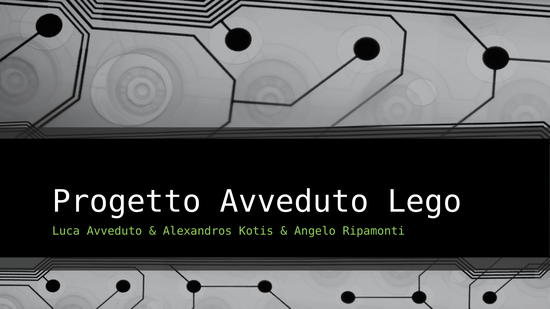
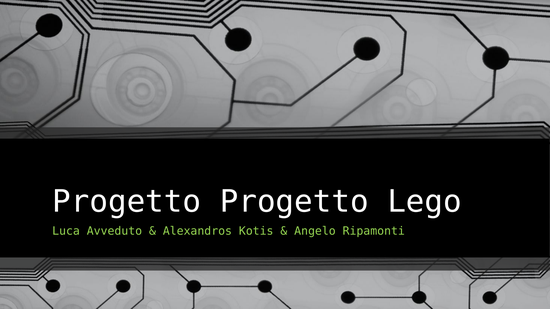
Progetto Avveduto: Avveduto -> Progetto
